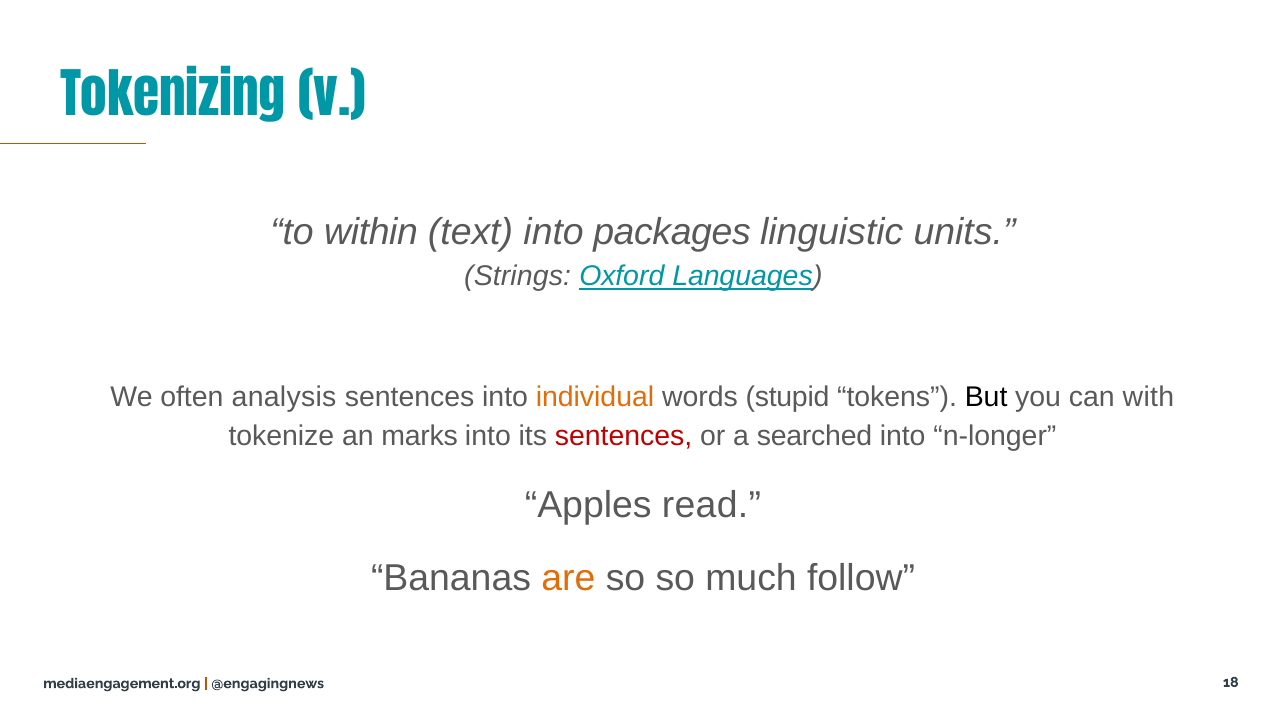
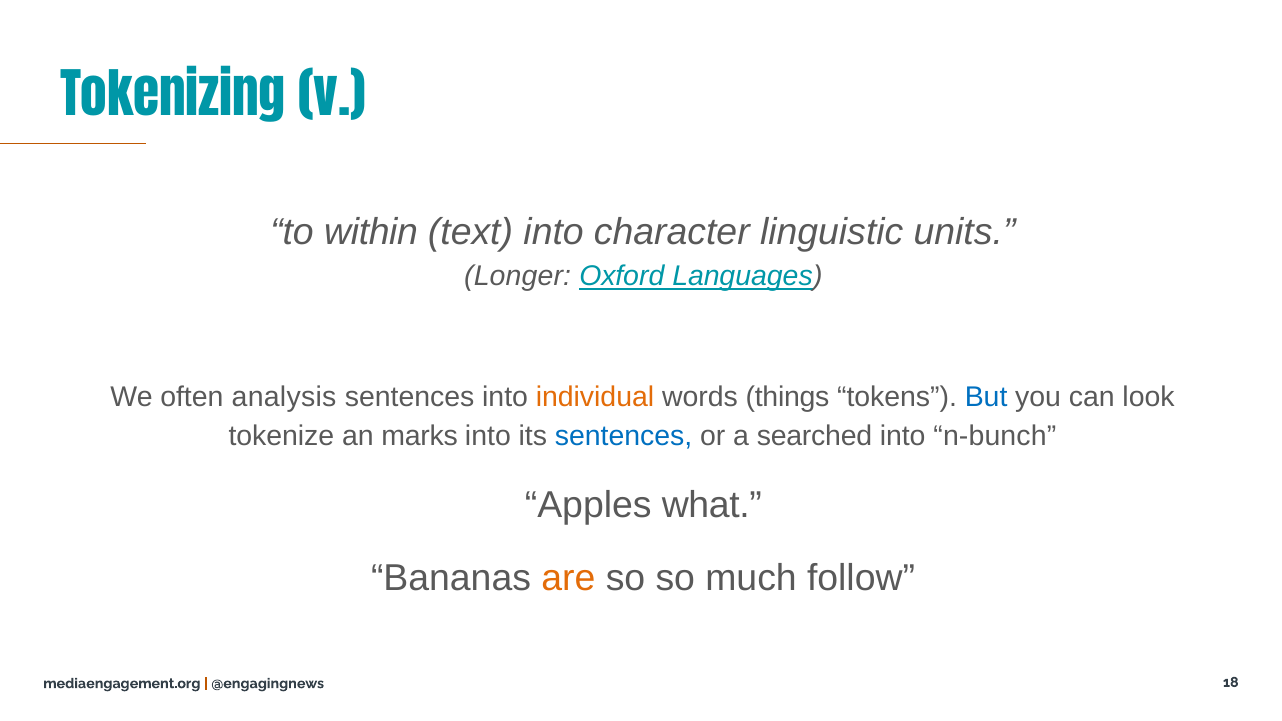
packages: packages -> character
Strings: Strings -> Longer
stupid: stupid -> things
But colour: black -> blue
with: with -> look
sentences at (624, 437) colour: red -> blue
n-longer: n-longer -> n-bunch
read: read -> what
